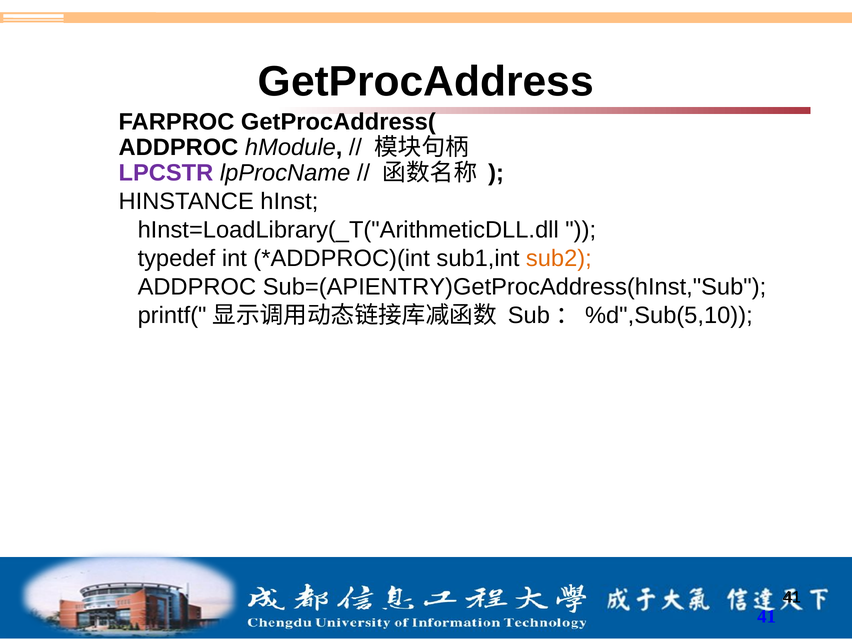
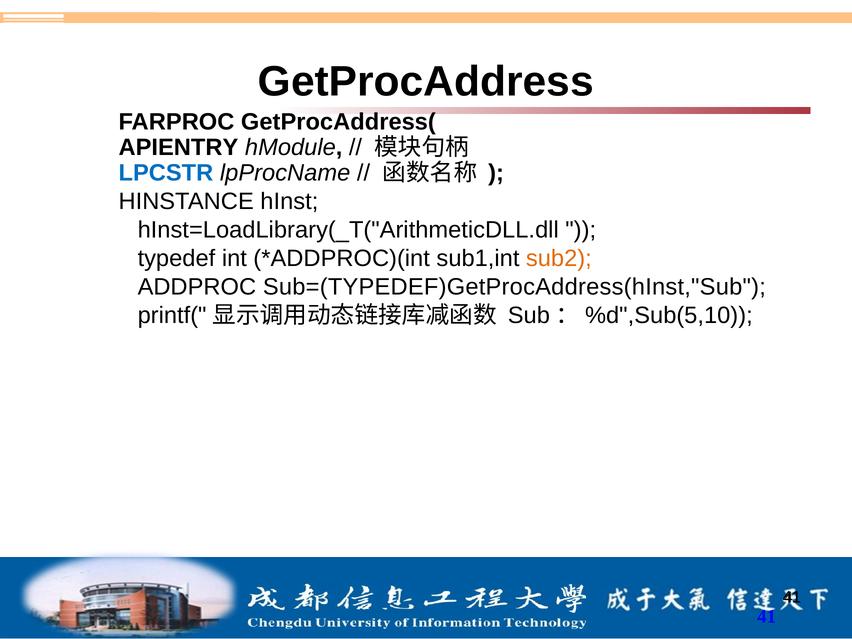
ADDPROC at (178, 147): ADDPROC -> APIENTRY
LPCSTR colour: purple -> blue
Sub=(APIENTRY)GetProcAddress(hInst,"Sub: Sub=(APIENTRY)GetProcAddress(hInst,"Sub -> Sub=(TYPEDEF)GetProcAddress(hInst,"Sub
